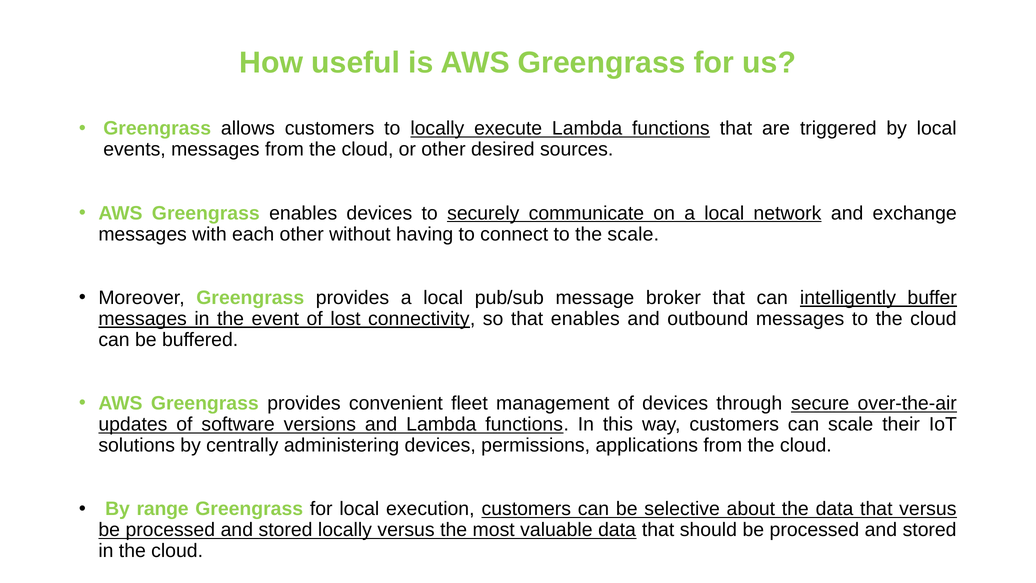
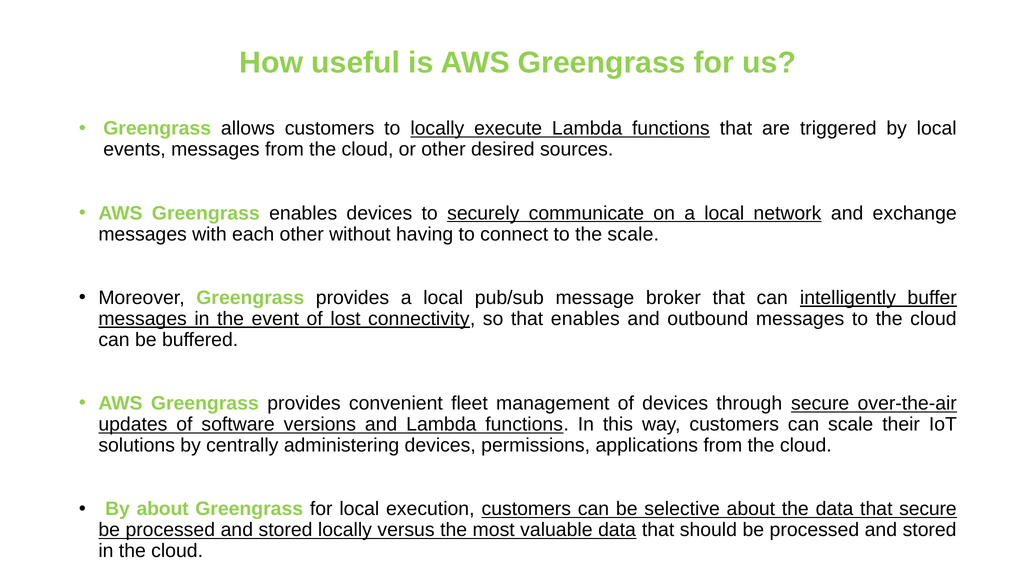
By range: range -> about
that versus: versus -> secure
